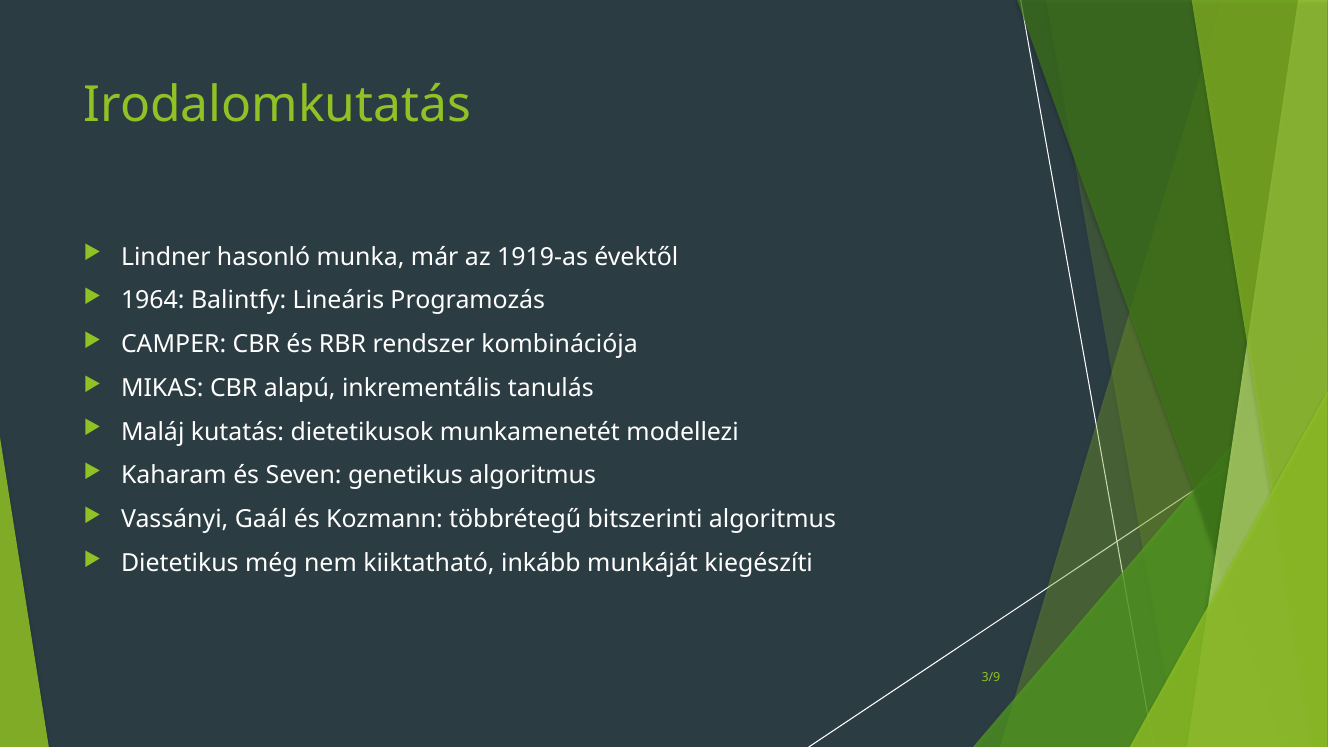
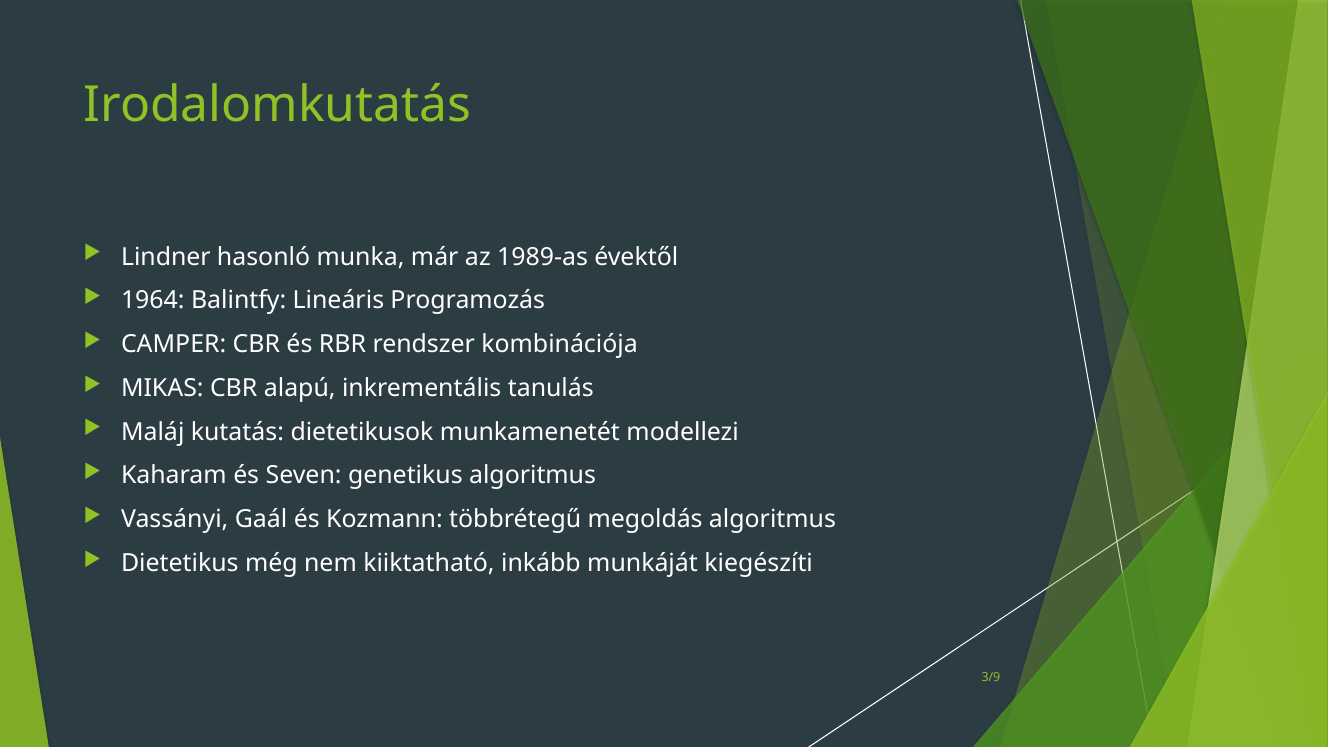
1919-as: 1919-as -> 1989-as
bitszerinti: bitszerinti -> megoldás
